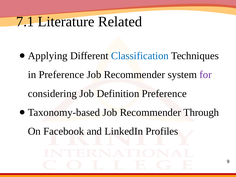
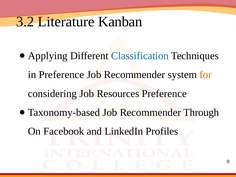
7.1: 7.1 -> 3.2
Related: Related -> Kanban
for colour: purple -> orange
Definition: Definition -> Resources
